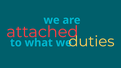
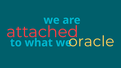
duties: duties -> oracle
